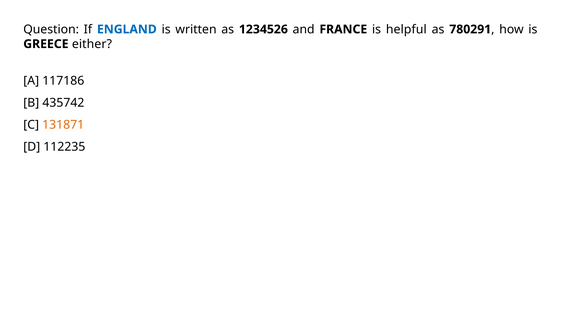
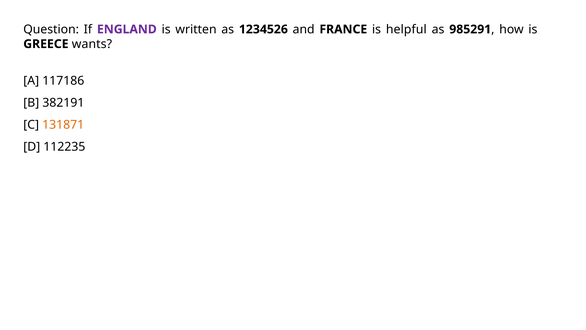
ENGLAND colour: blue -> purple
780291: 780291 -> 985291
either: either -> wants
435742: 435742 -> 382191
